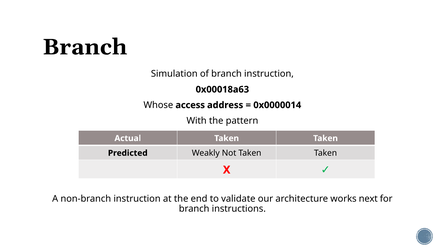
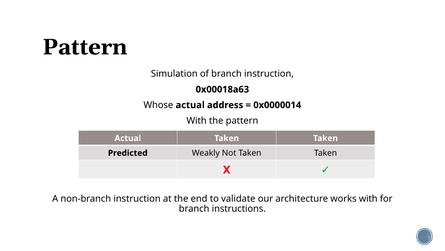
Branch at (85, 47): Branch -> Pattern
Whose access: access -> actual
works next: next -> with
